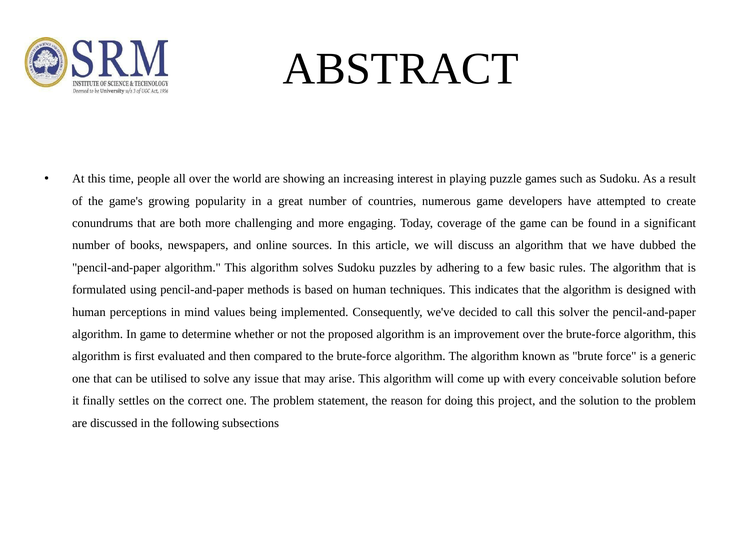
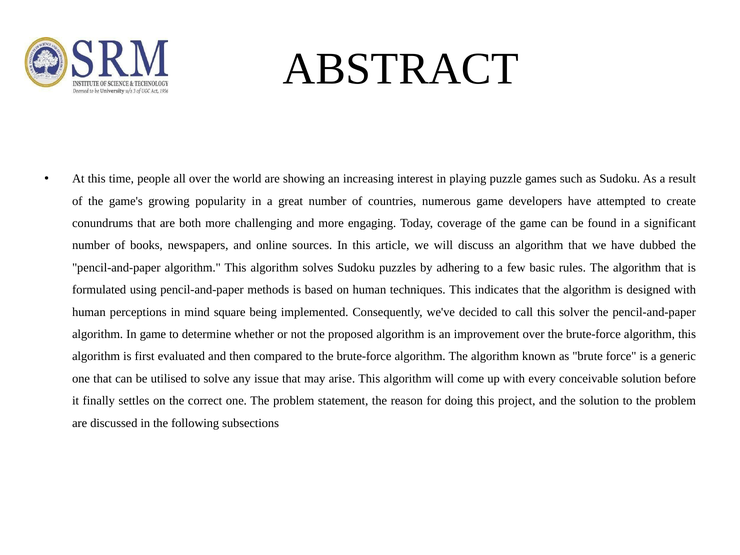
values: values -> square
